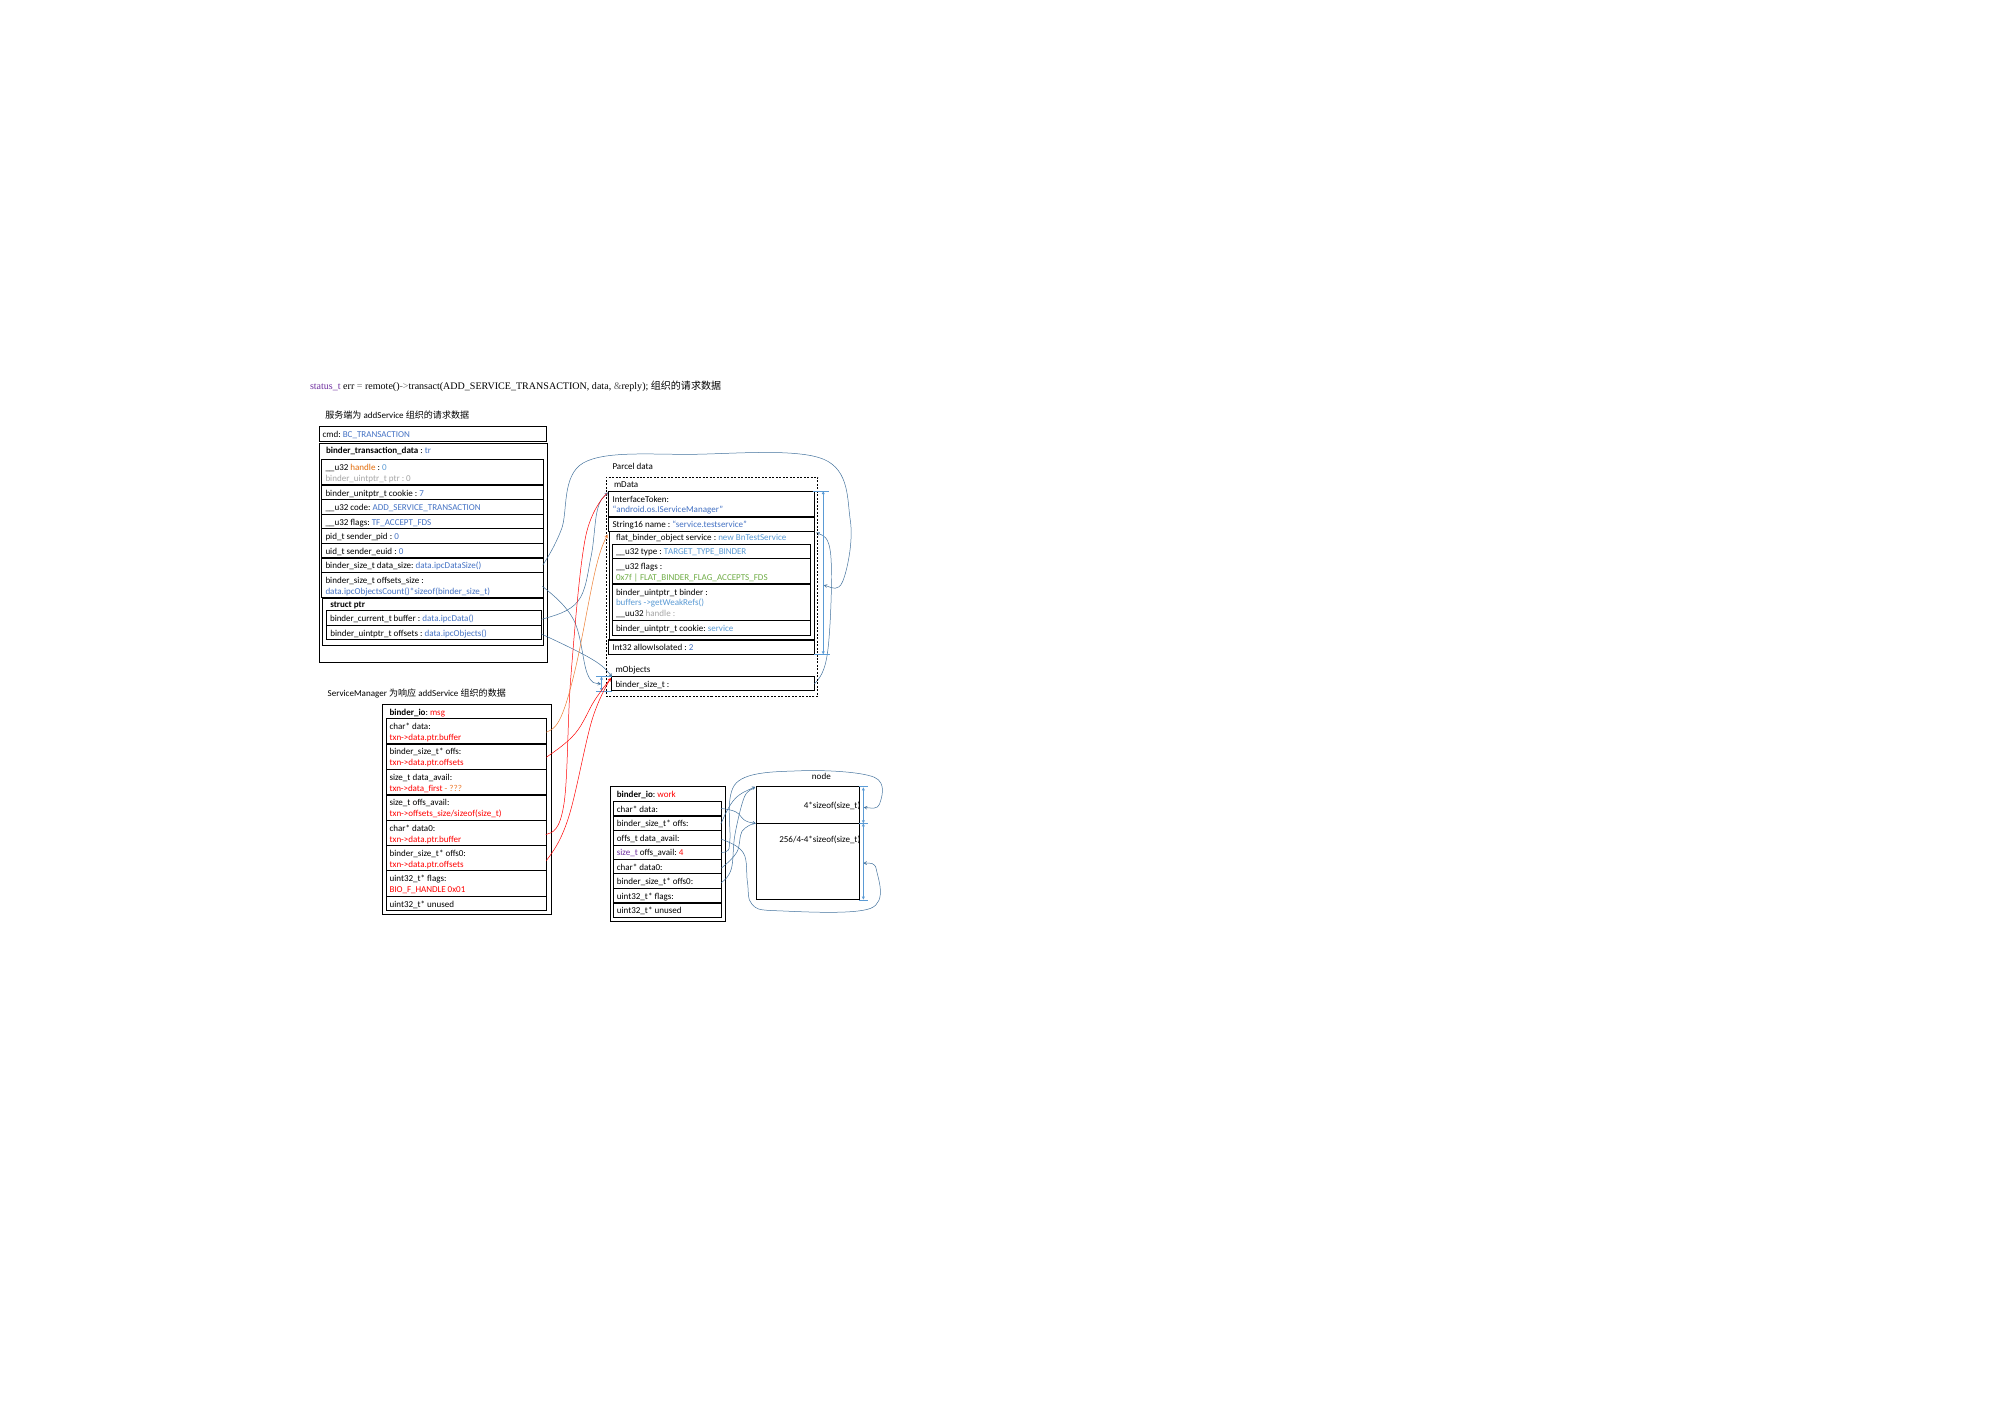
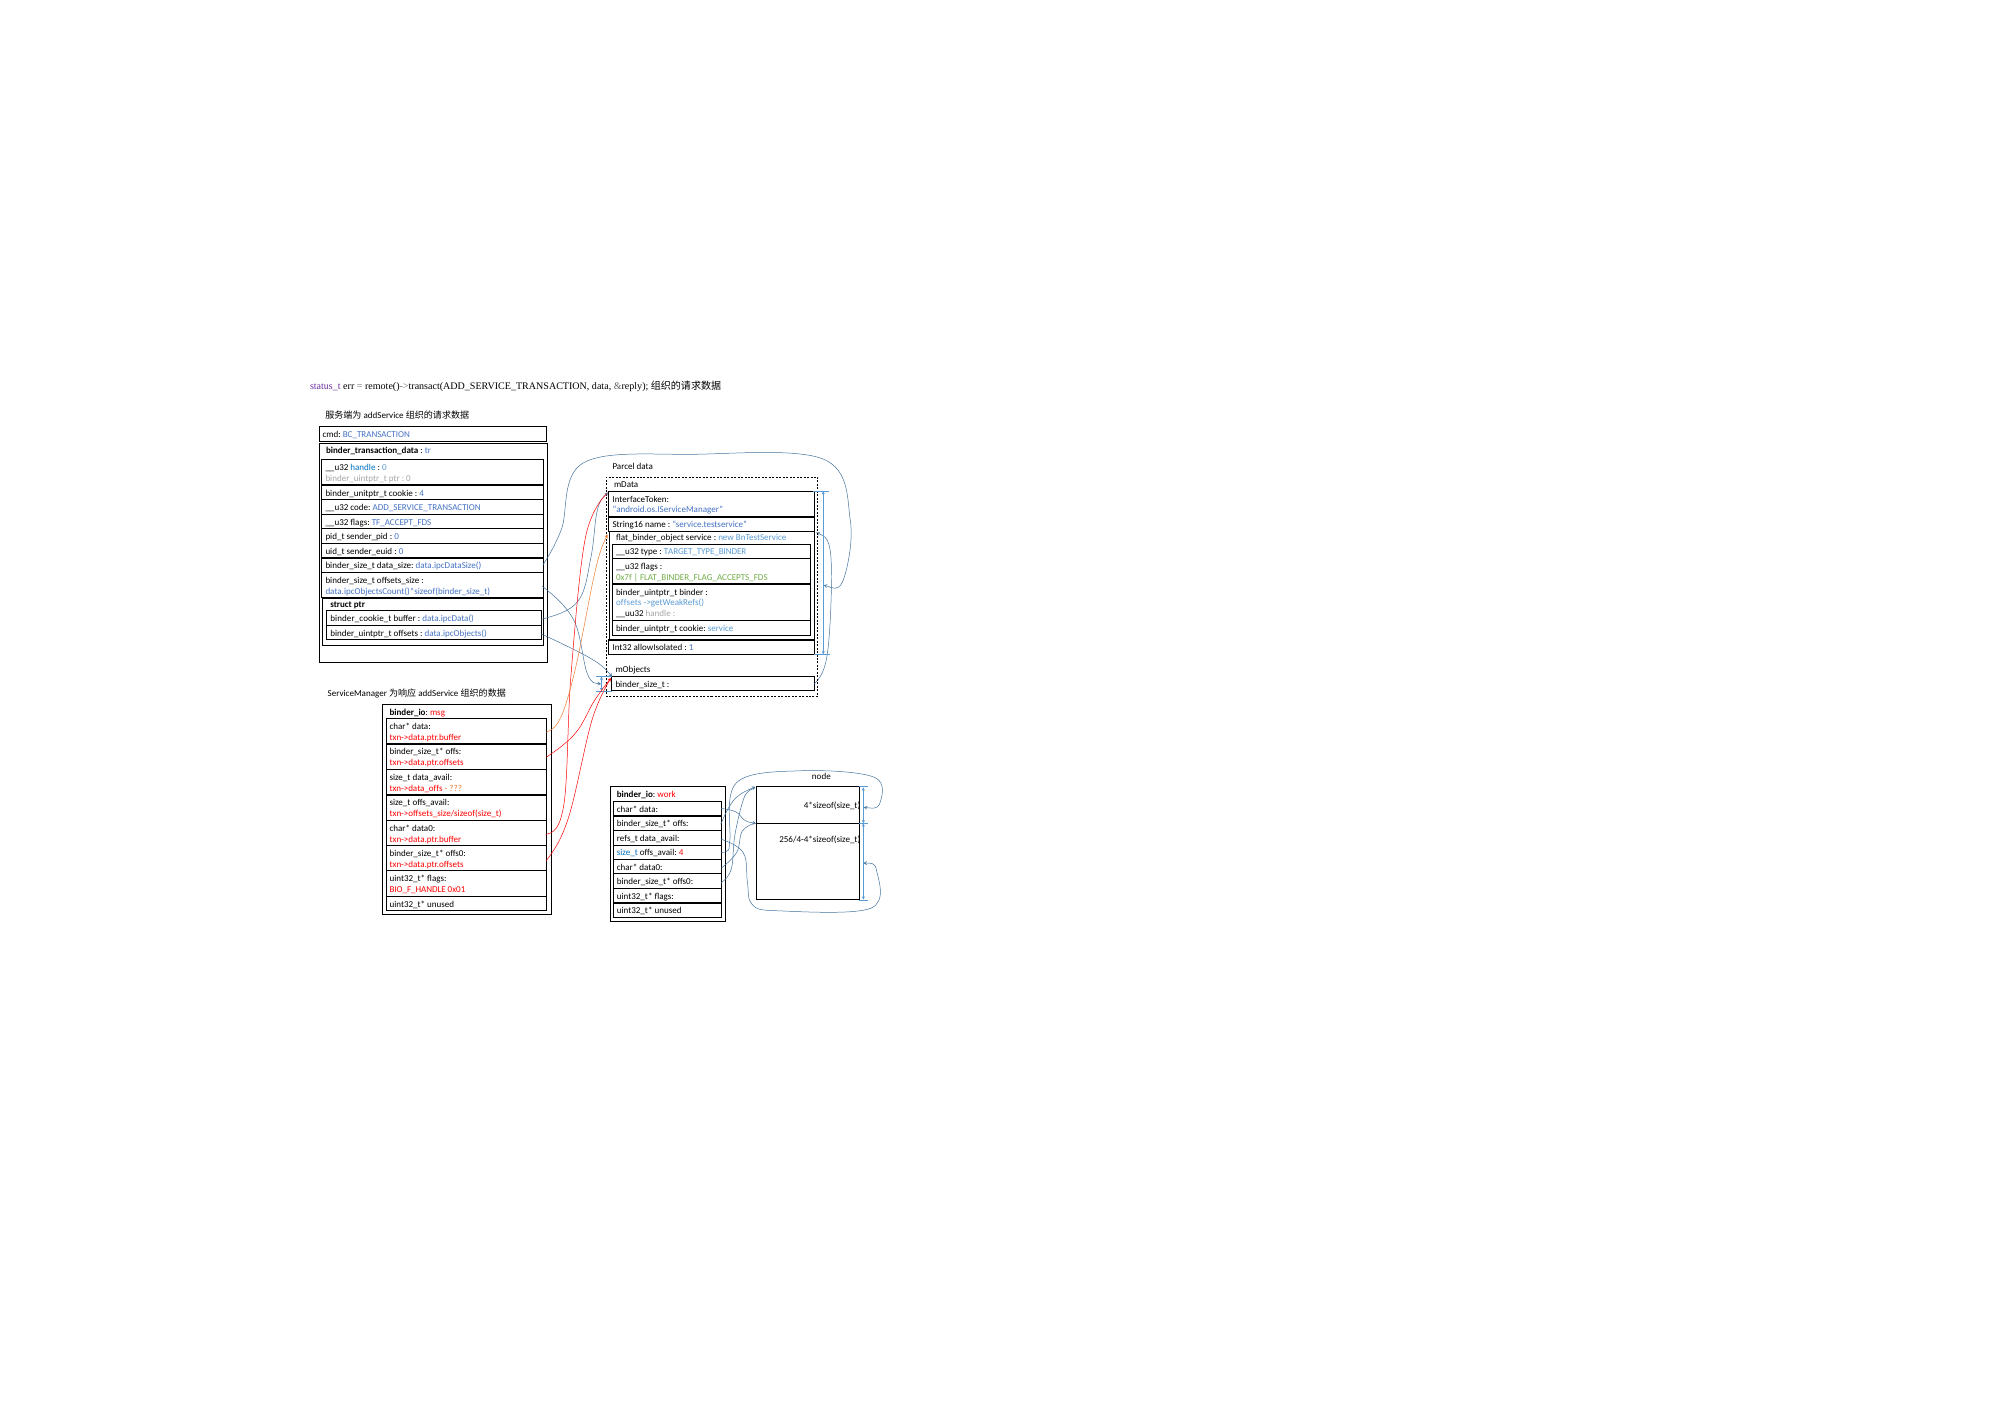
handle at (363, 468) colour: orange -> blue
7 at (422, 493): 7 -> 4
buffers at (629, 603): buffers -> offsets
binder_current_t: binder_current_t -> binder_cookie_t
2: 2 -> 1
txn->data_first: txn->data_first -> txn->data_offs
offs_t: offs_t -> refs_t
size_t at (627, 853) colour: purple -> blue
